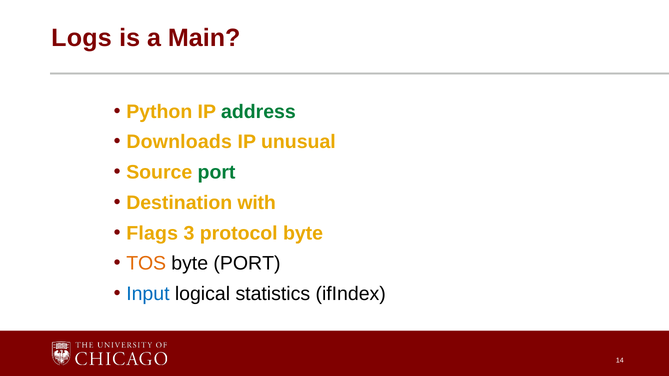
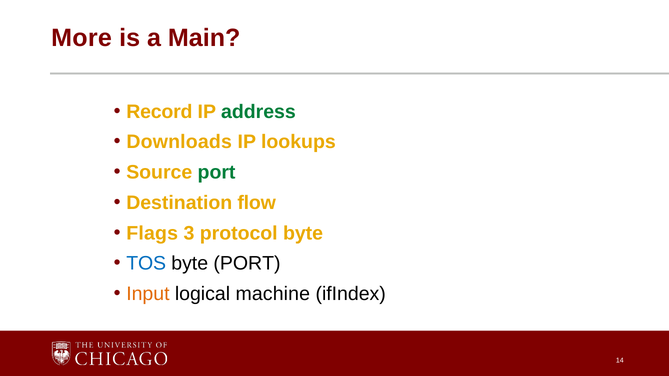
Logs: Logs -> More
Python: Python -> Record
unusual: unusual -> lookups
with: with -> flow
TOS colour: orange -> blue
Input colour: blue -> orange
statistics: statistics -> machine
